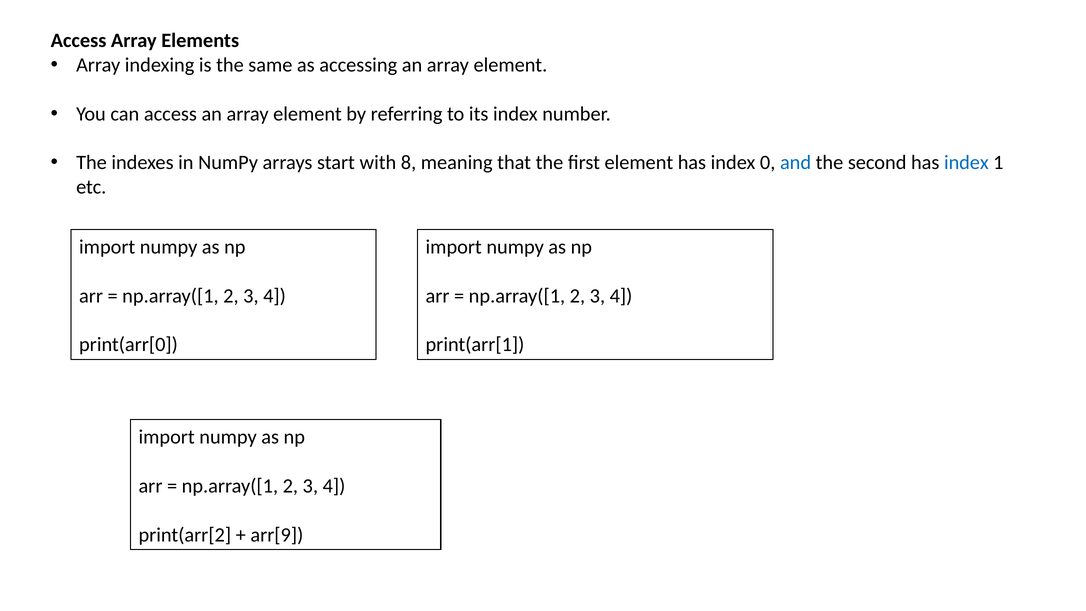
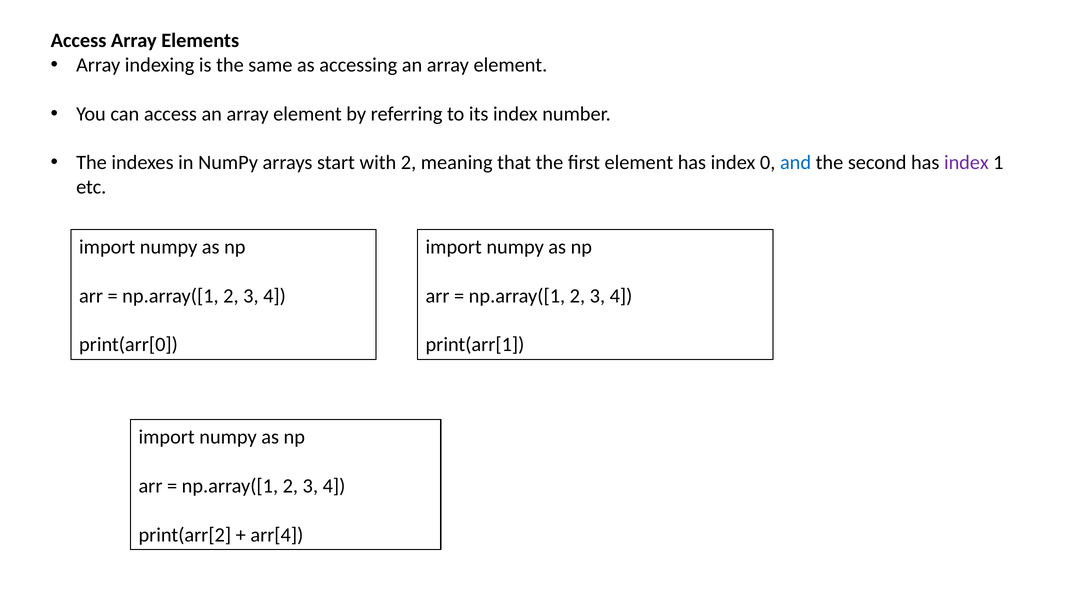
with 8: 8 -> 2
index at (966, 163) colour: blue -> purple
arr[9: arr[9 -> arr[4
